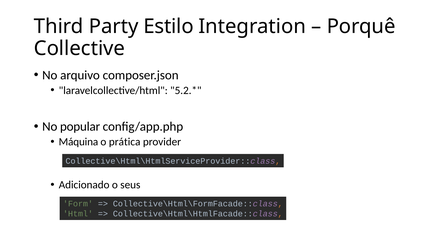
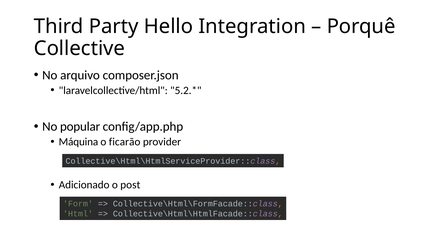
Estilo: Estilo -> Hello
prática: prática -> ficarão
seus: seus -> post
